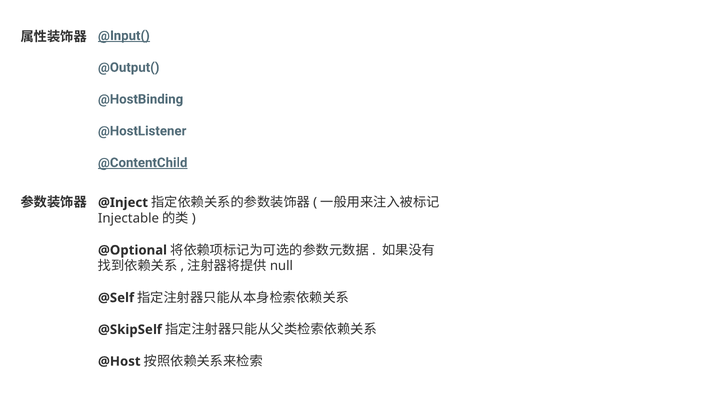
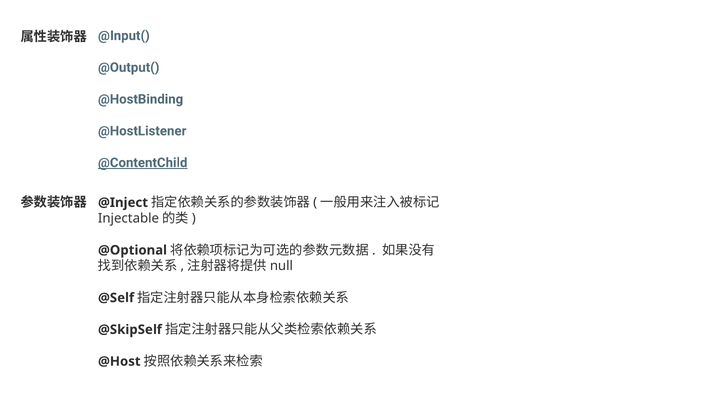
@Input( underline: present -> none
